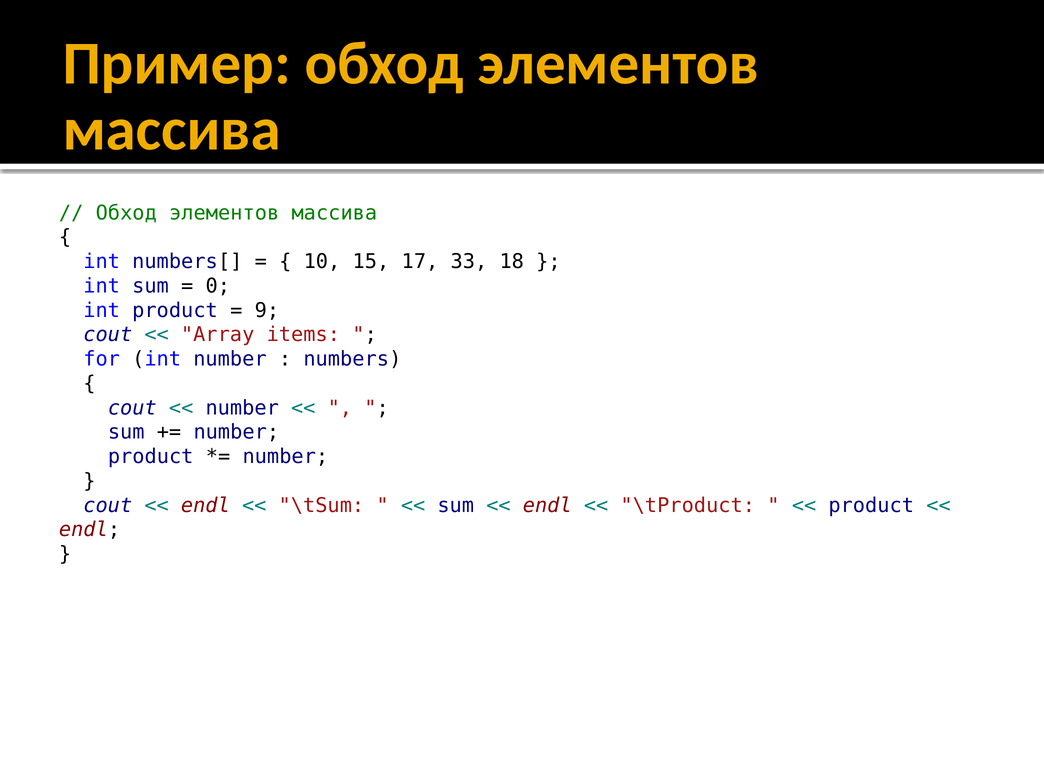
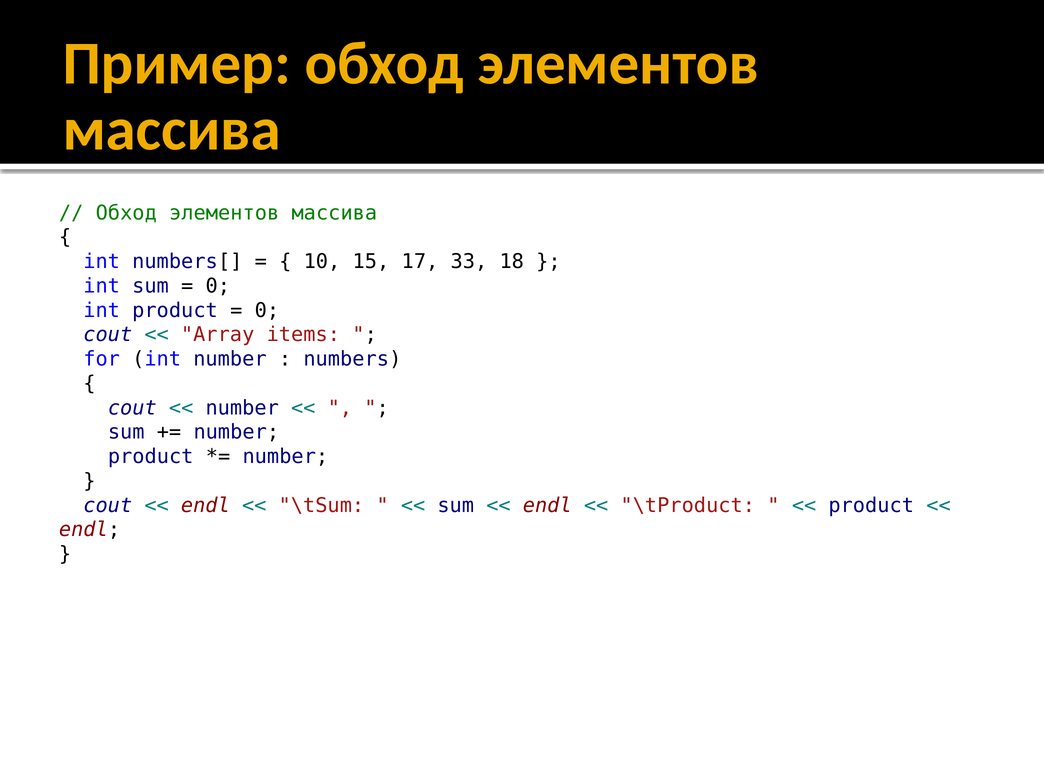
9 at (267, 310): 9 -> 0
